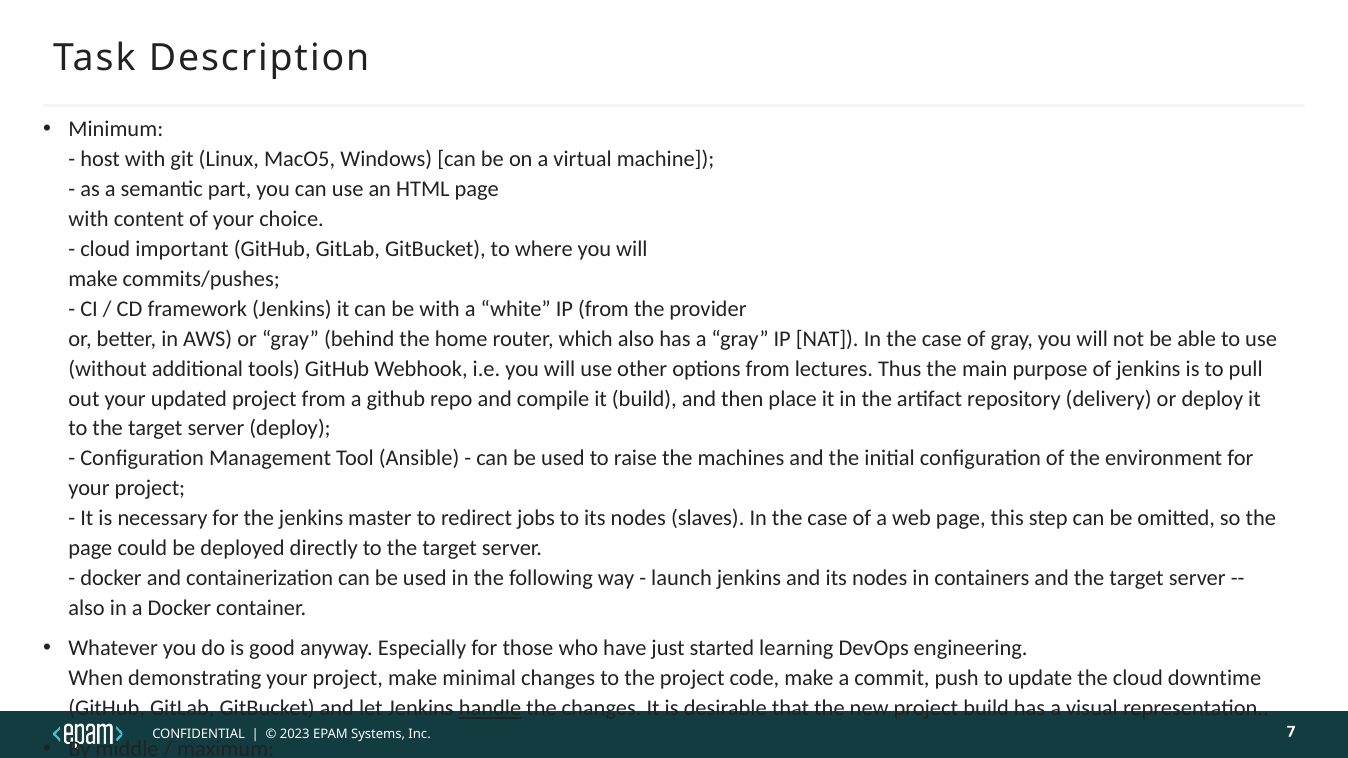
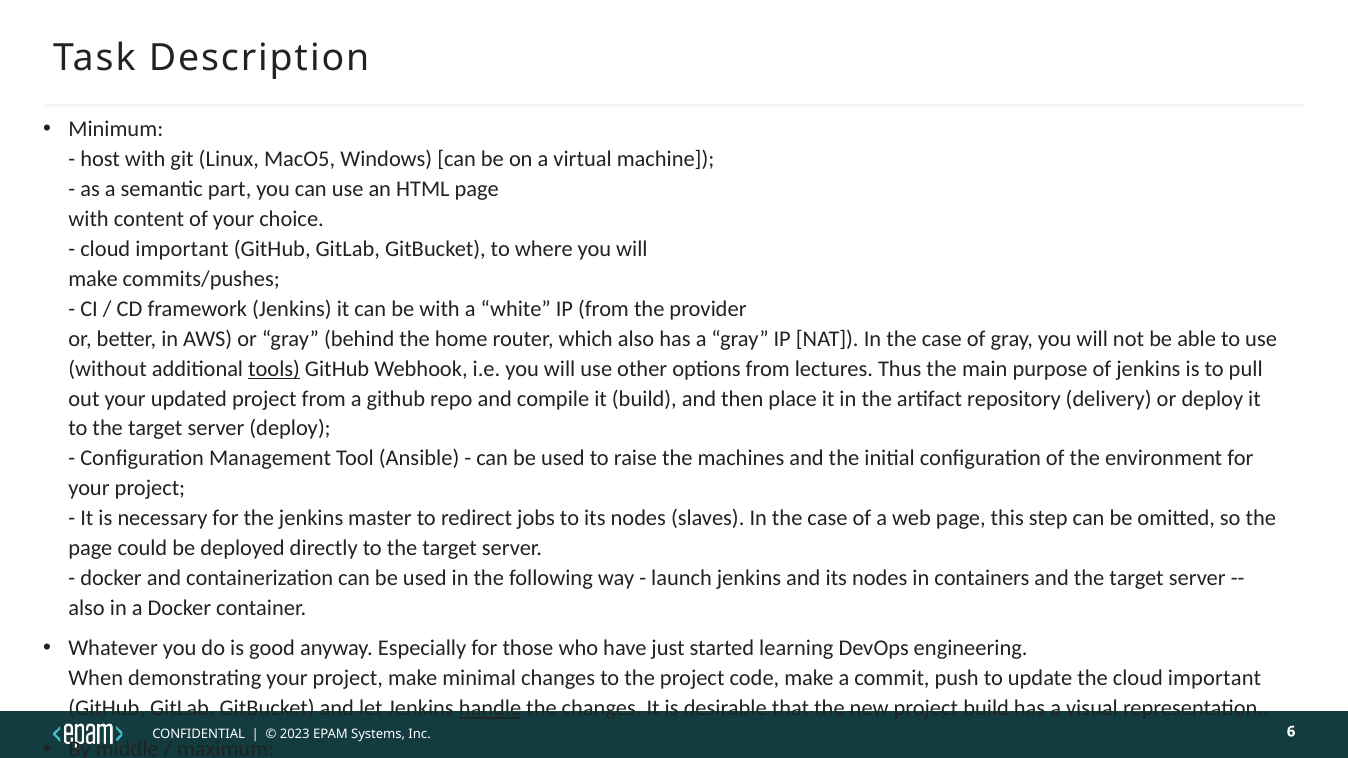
tools underline: none -> present
the cloud downtime: downtime -> important
7: 7 -> 6
